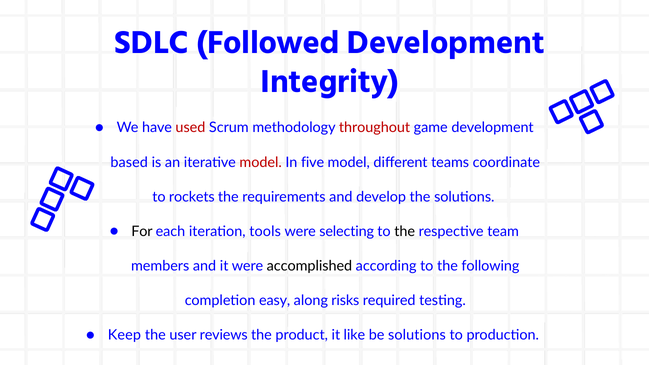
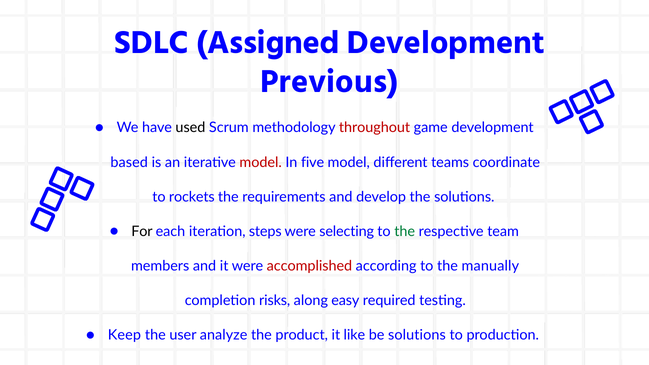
Followed: Followed -> Assigned
Integrity: Integrity -> Previous
used colour: red -> black
tools: tools -> steps
the at (405, 231) colour: black -> green
accomplished colour: black -> red
following: following -> manually
easy: easy -> risks
risks: risks -> easy
reviews: reviews -> analyze
